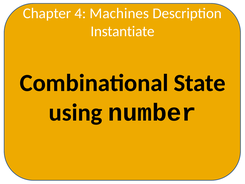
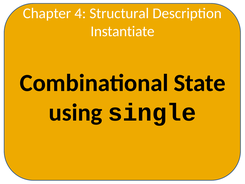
Machines: Machines -> Structural
number: number -> single
